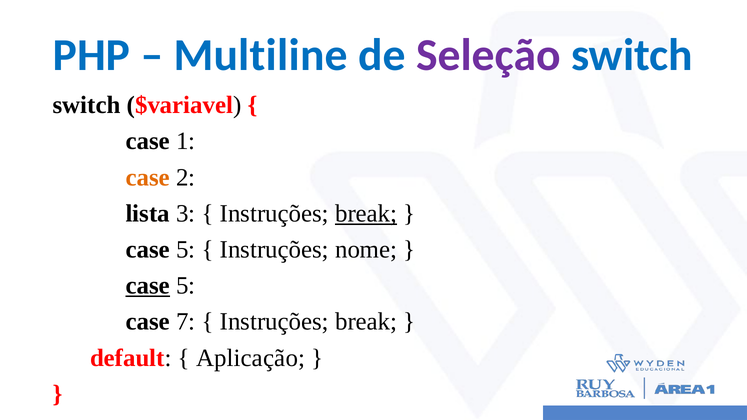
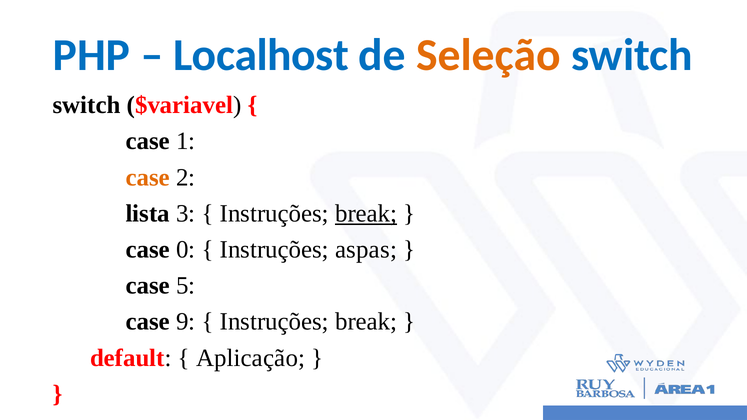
Multiline: Multiline -> Localhost
Seleção colour: purple -> orange
5 at (186, 250): 5 -> 0
nome: nome -> aspas
case at (148, 286) underline: present -> none
7: 7 -> 9
